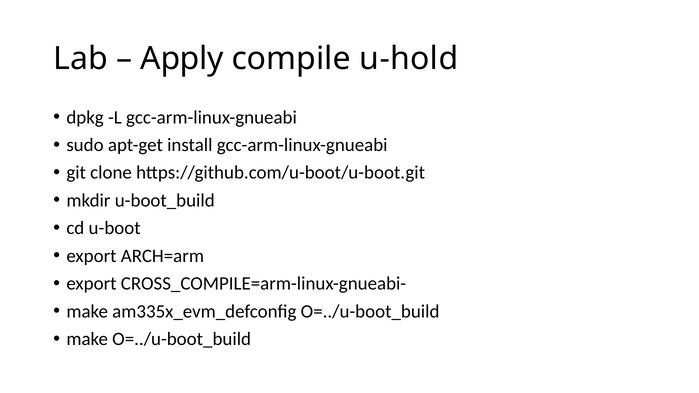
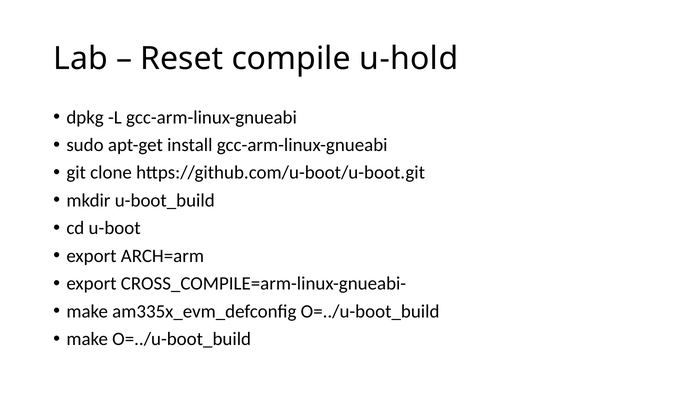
Apply: Apply -> Reset
